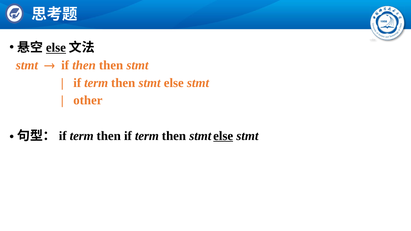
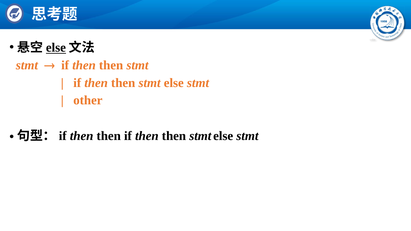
term at (96, 83): term -> then
term at (82, 136): term -> then
then if term: term -> then
else at (223, 136) underline: present -> none
